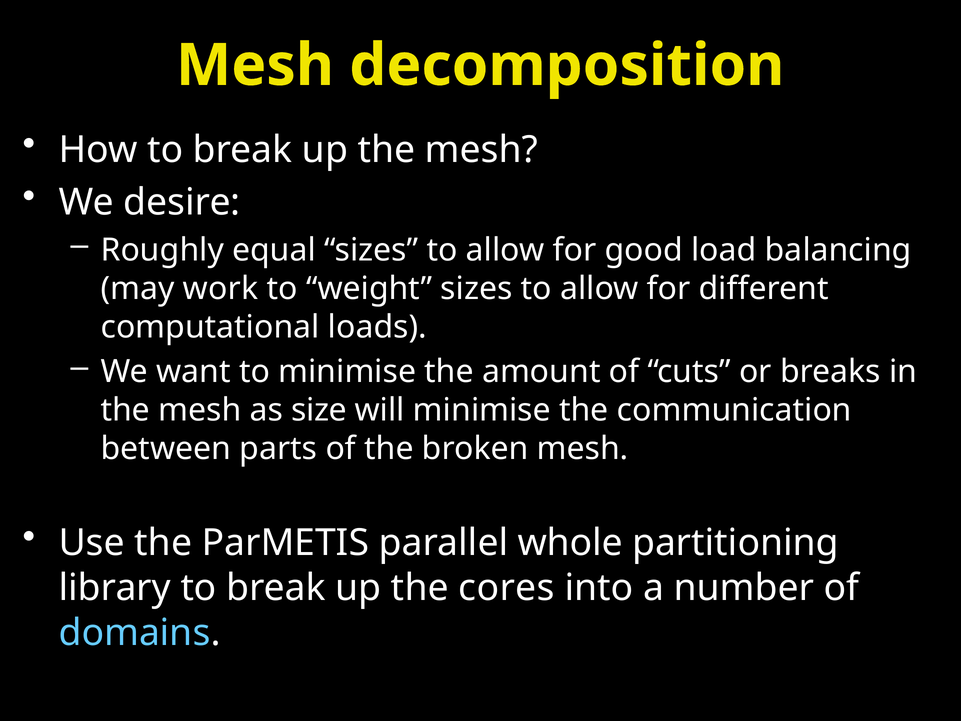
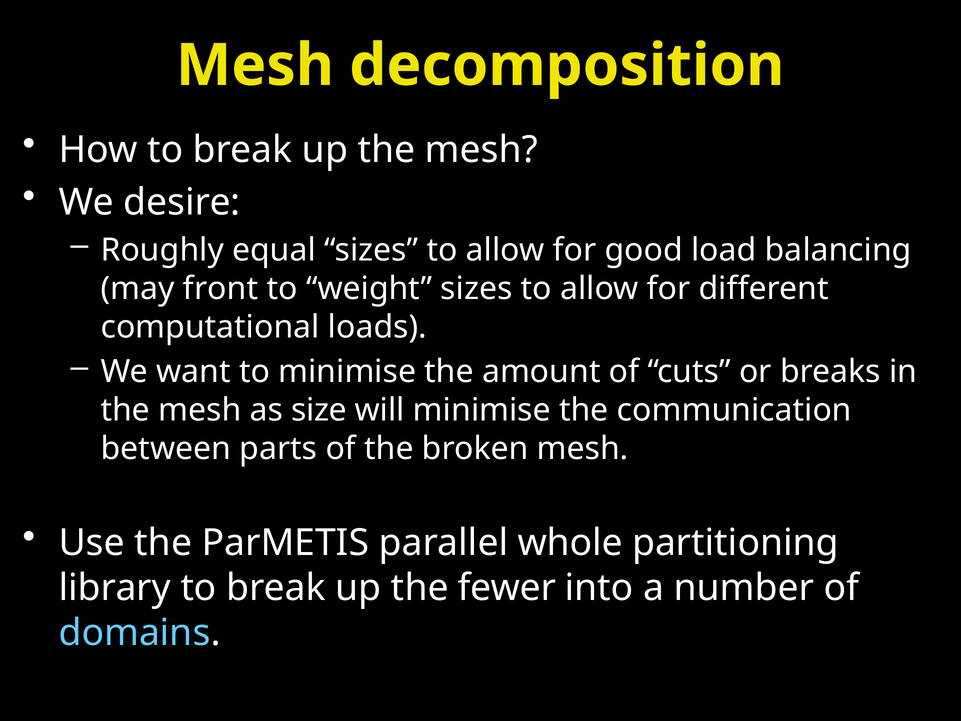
work: work -> front
cores: cores -> fewer
